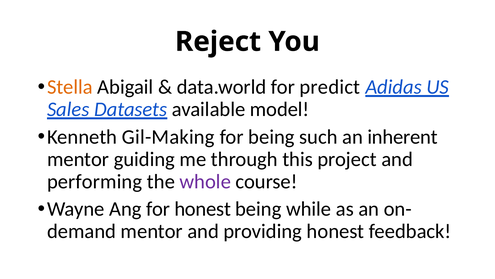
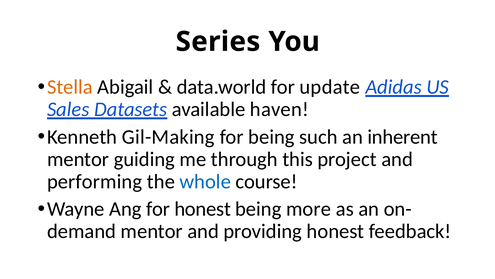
Reject: Reject -> Series
predict: predict -> update
model: model -> haven
whole colour: purple -> blue
while: while -> more
